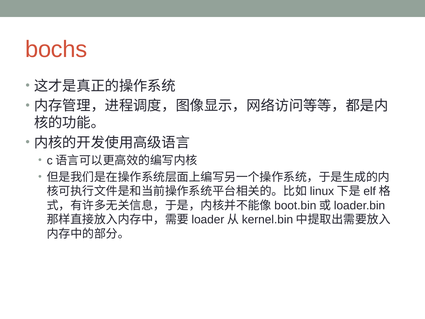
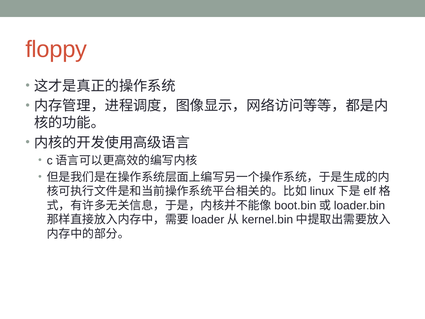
bochs: bochs -> floppy
